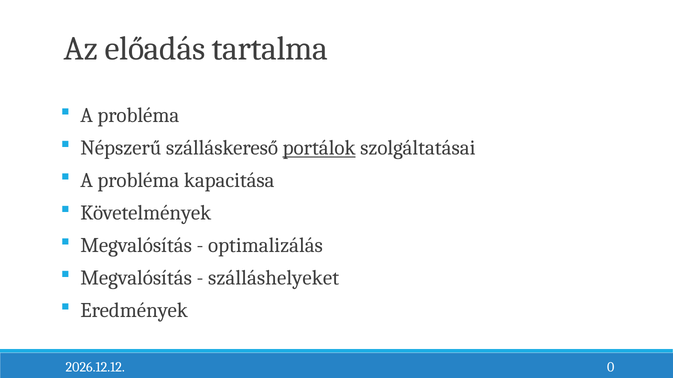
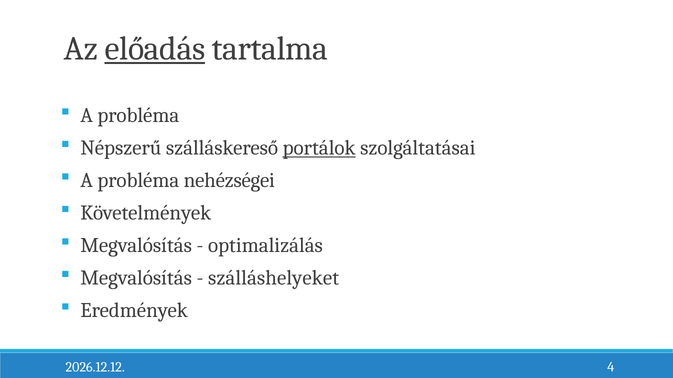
előadás underline: none -> present
kapacitása: kapacitása -> nehézségei
0: 0 -> 4
